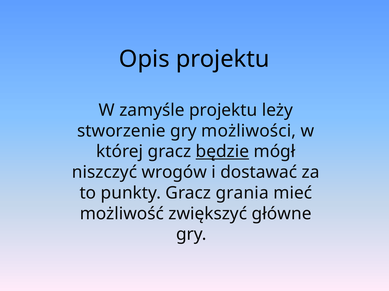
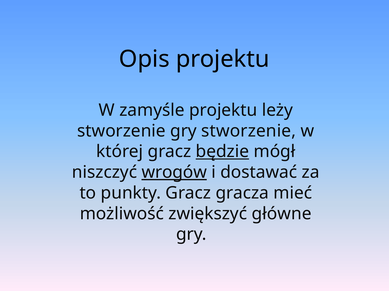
gry możliwości: możliwości -> stworzenie
wrogów underline: none -> present
grania: grania -> gracza
